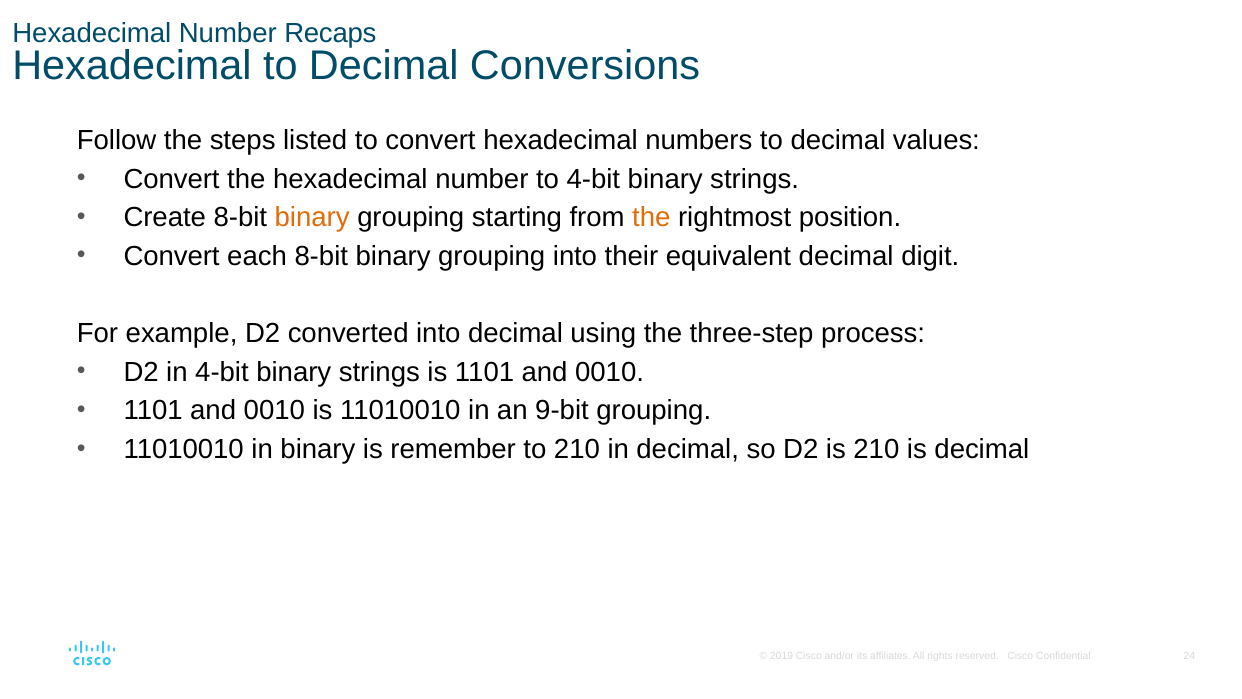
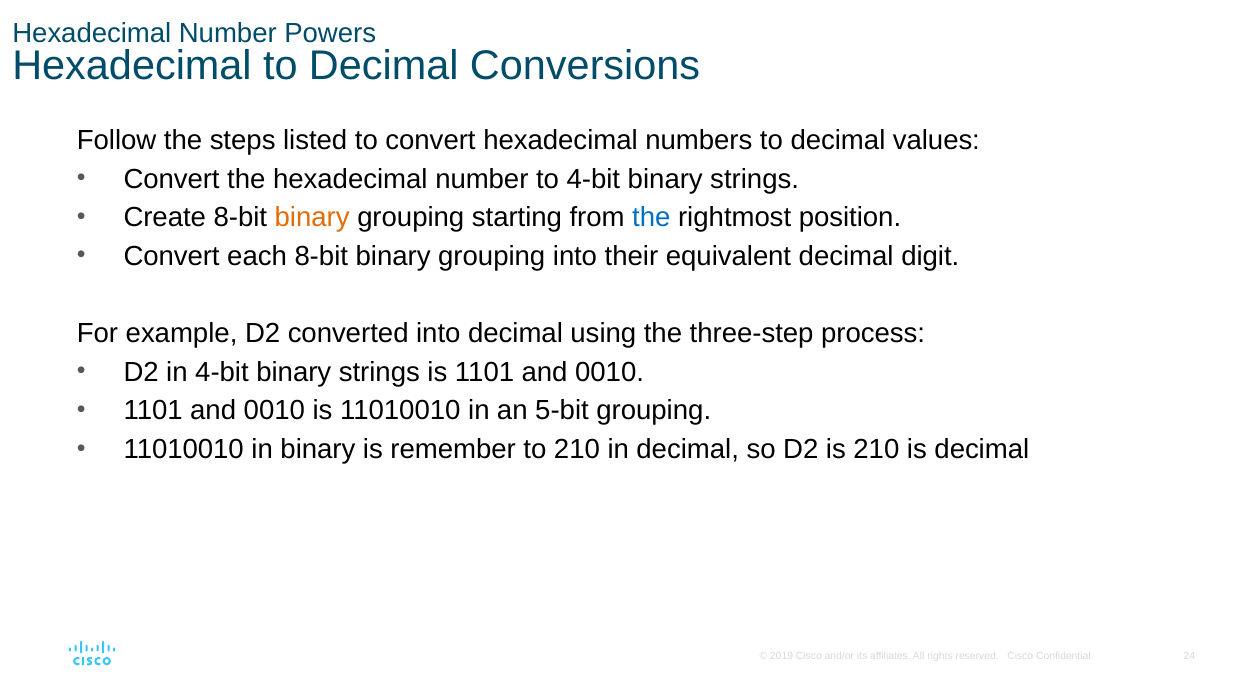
Recaps: Recaps -> Powers
the at (651, 217) colour: orange -> blue
9-bit: 9-bit -> 5-bit
